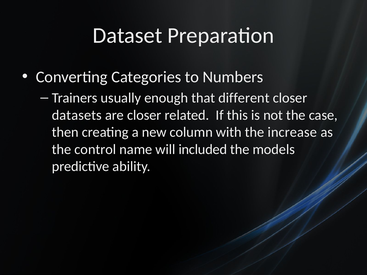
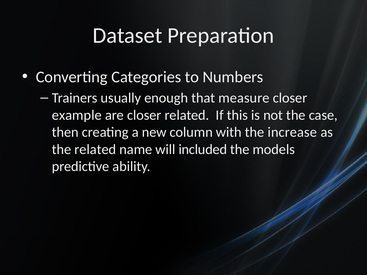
different: different -> measure
datasets: datasets -> example
the control: control -> related
